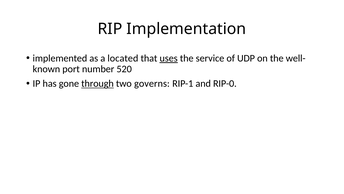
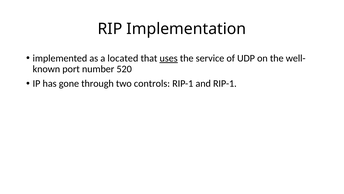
through underline: present -> none
governs: governs -> controls
and RIP-0: RIP-0 -> RIP-1
